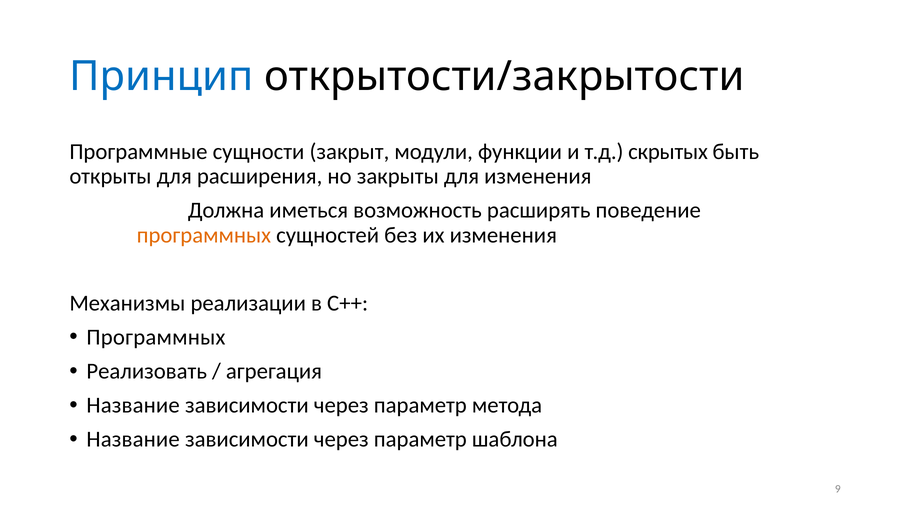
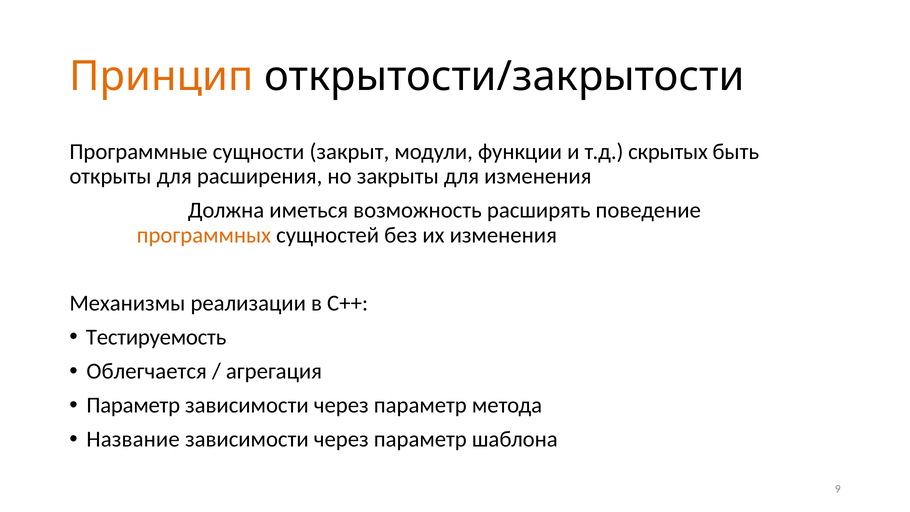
Принцип colour: blue -> orange
Программных at (156, 337): Программных -> Тестируемость
Реализовать: Реализовать -> Облегчается
Название at (133, 405): Название -> Параметр
